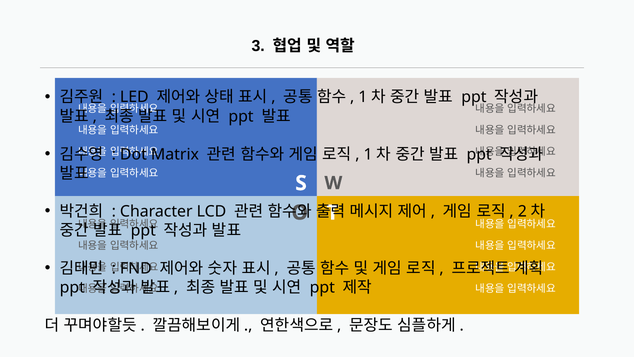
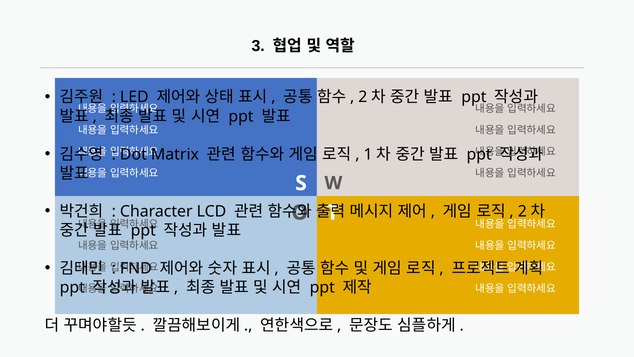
1 at (363, 97): 1 -> 2
